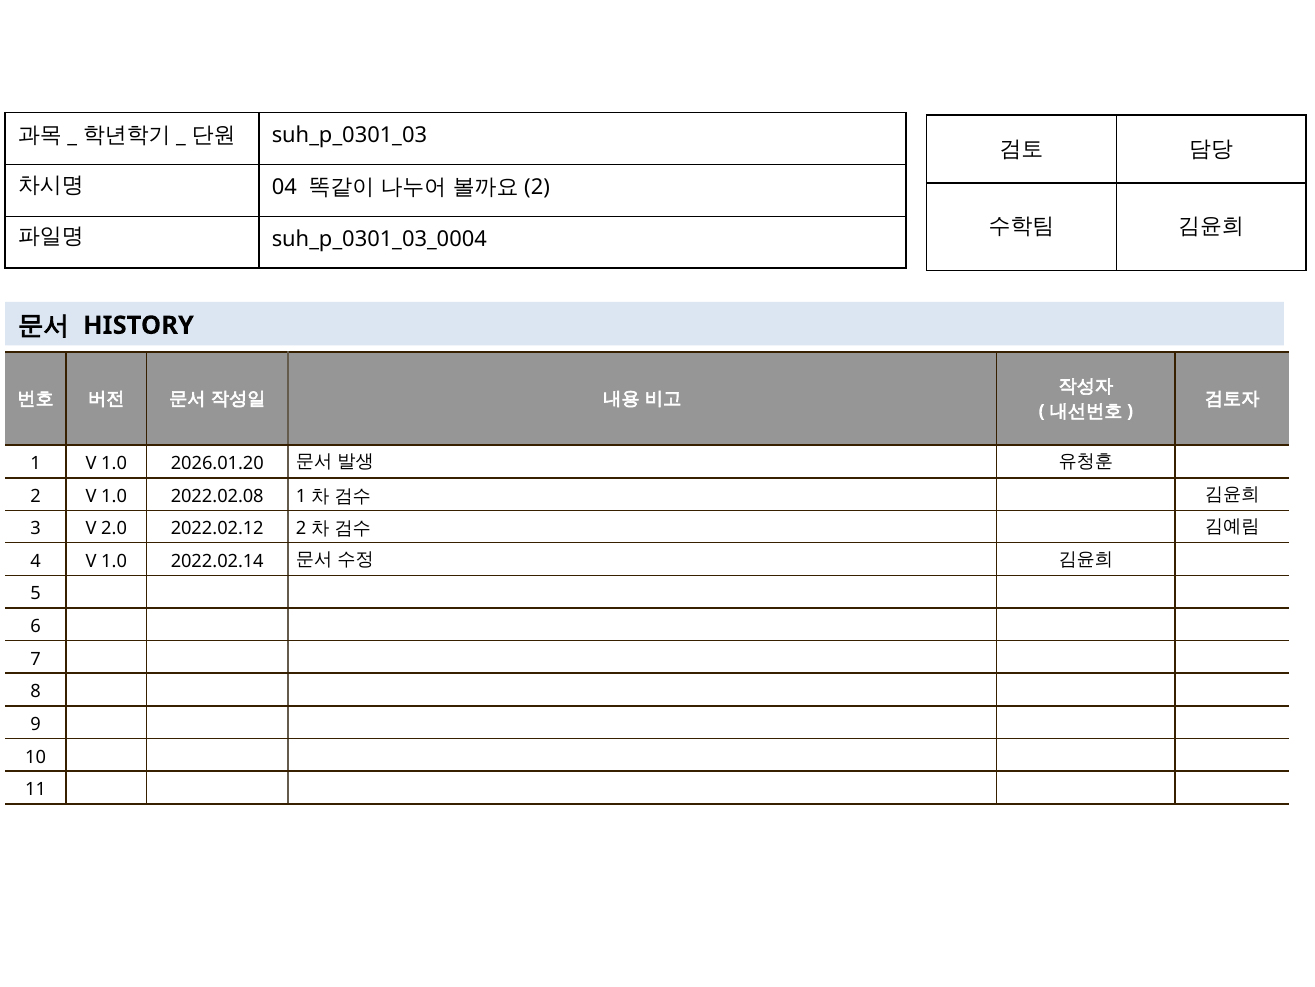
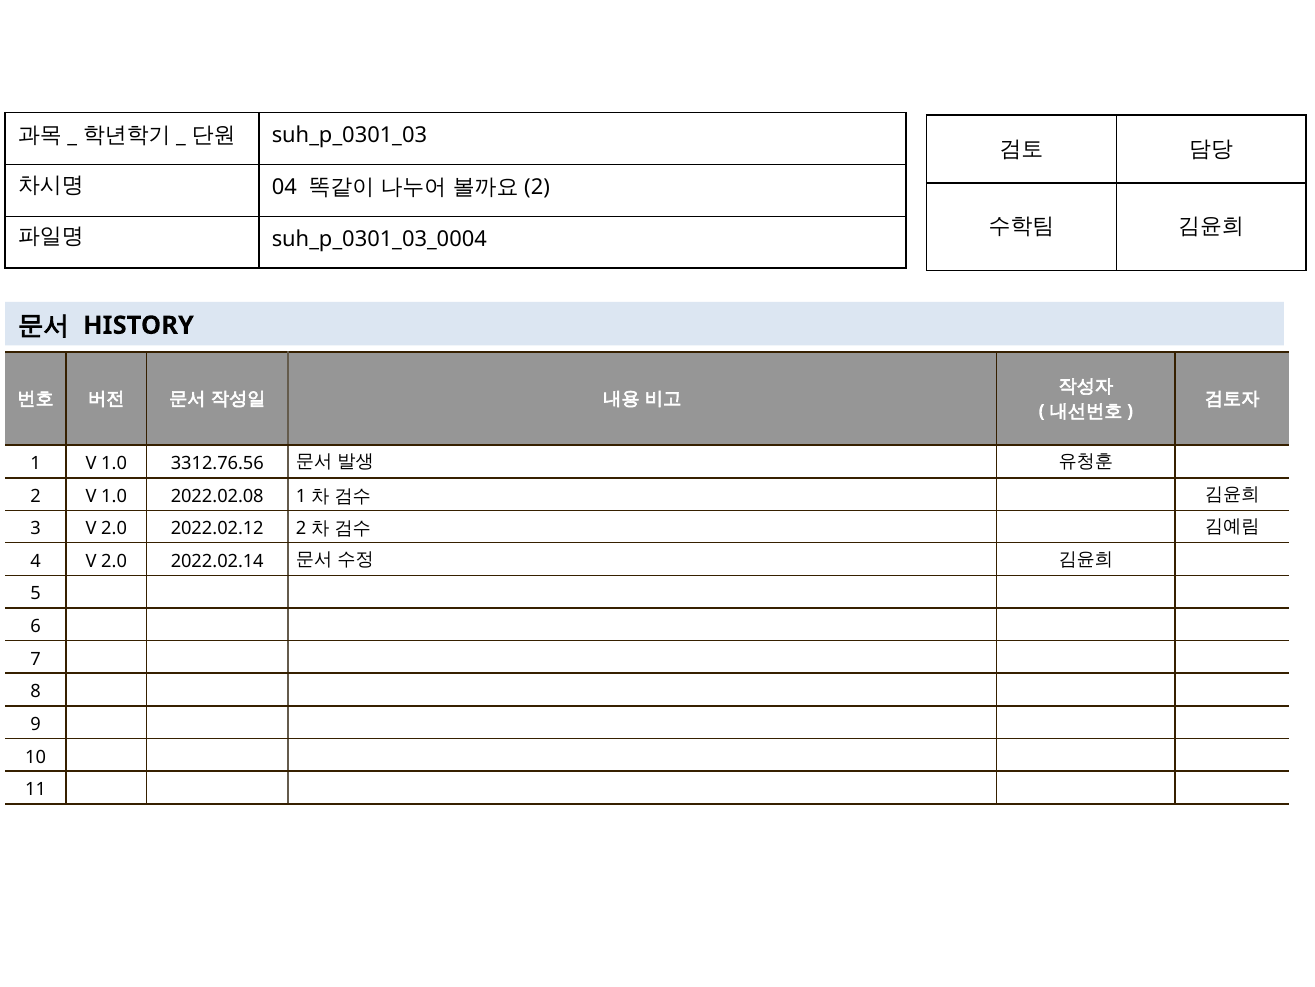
2026.01.20: 2026.01.20 -> 3312.76.56
4 V 1.0: 1.0 -> 2.0
